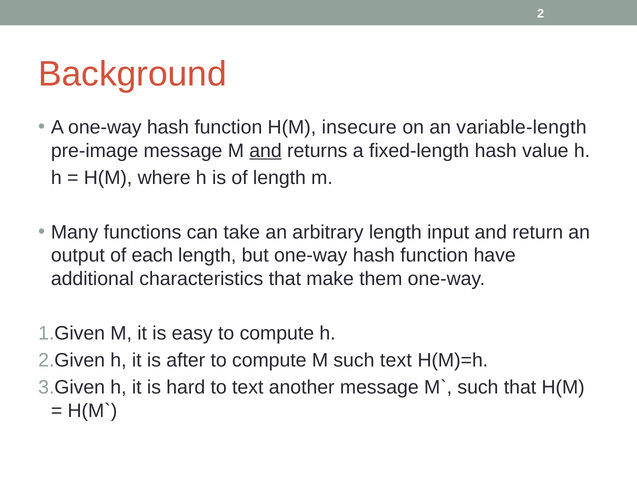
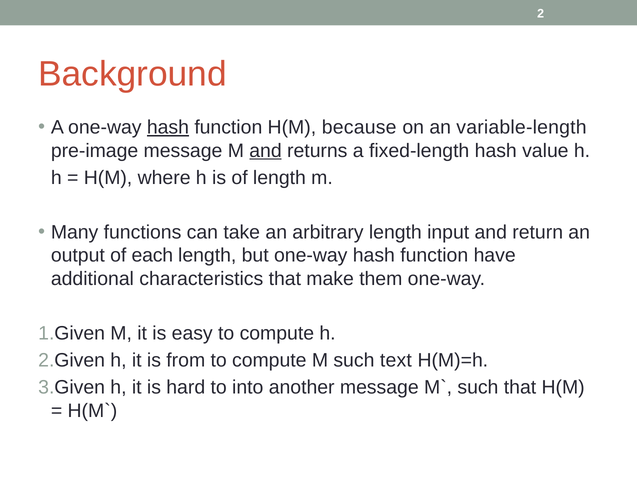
hash at (168, 128) underline: none -> present
insecure: insecure -> because
after: after -> from
to text: text -> into
